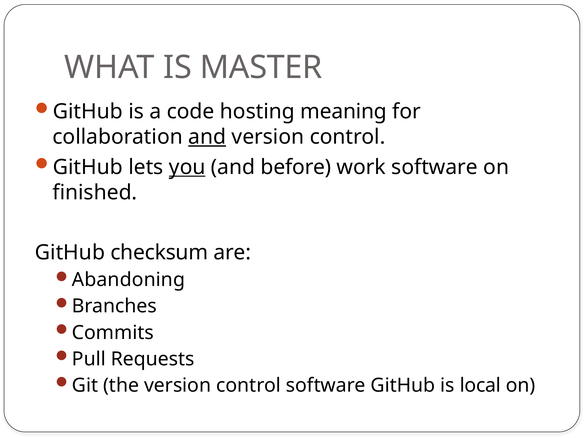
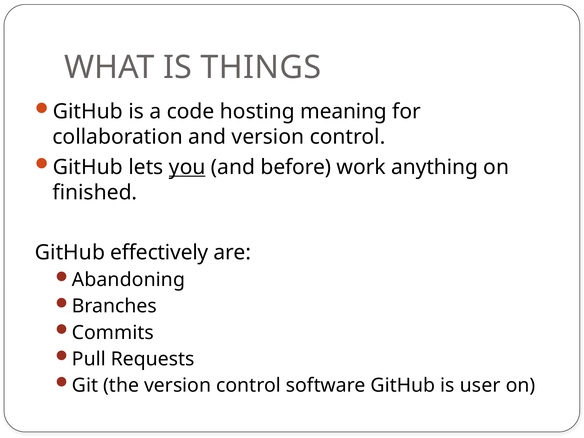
MASTER: MASTER -> THINGS
and at (207, 137) underline: present -> none
work software: software -> anything
checksum: checksum -> effectively
local: local -> user
